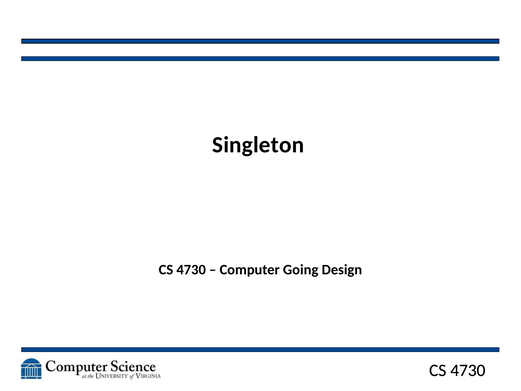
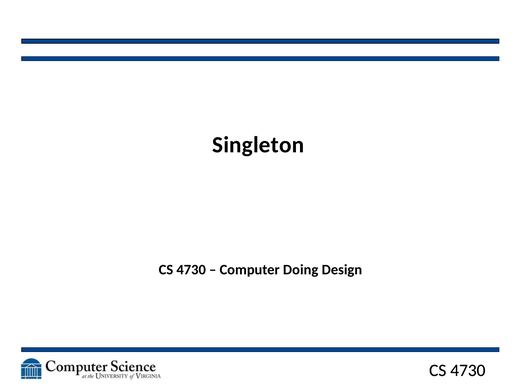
Going: Going -> Doing
